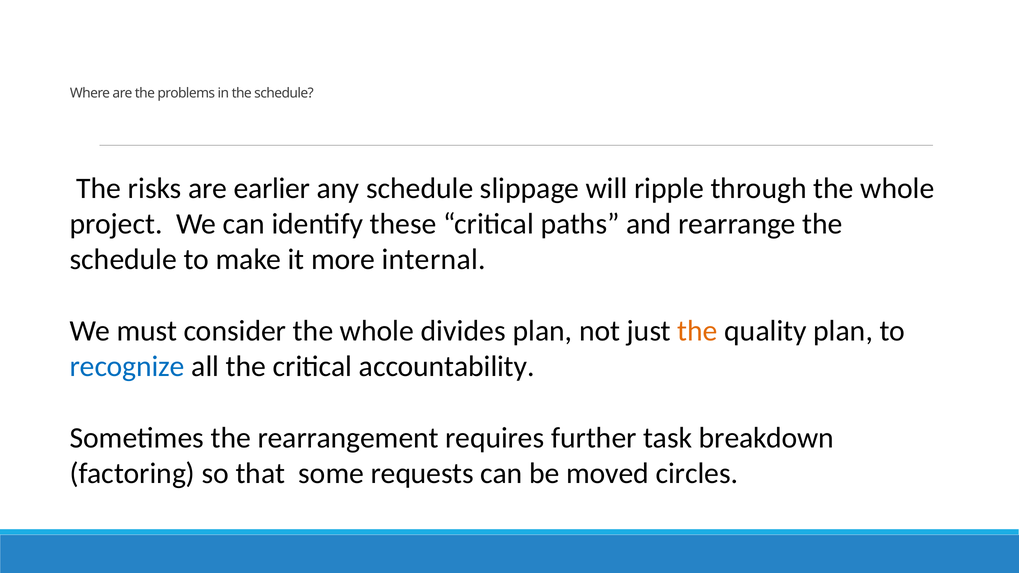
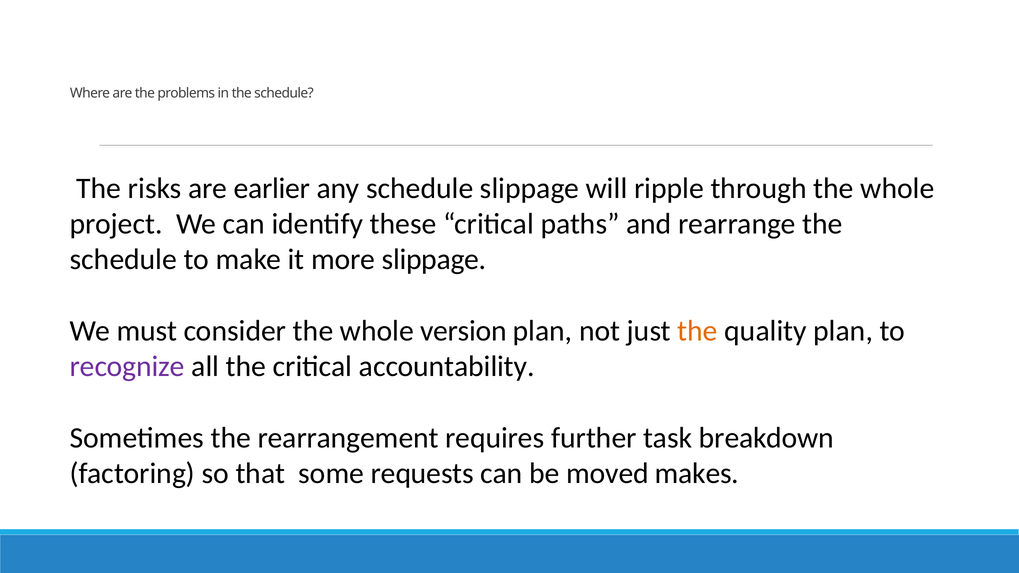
more internal: internal -> slippage
divides: divides -> version
recognize colour: blue -> purple
circles: circles -> makes
